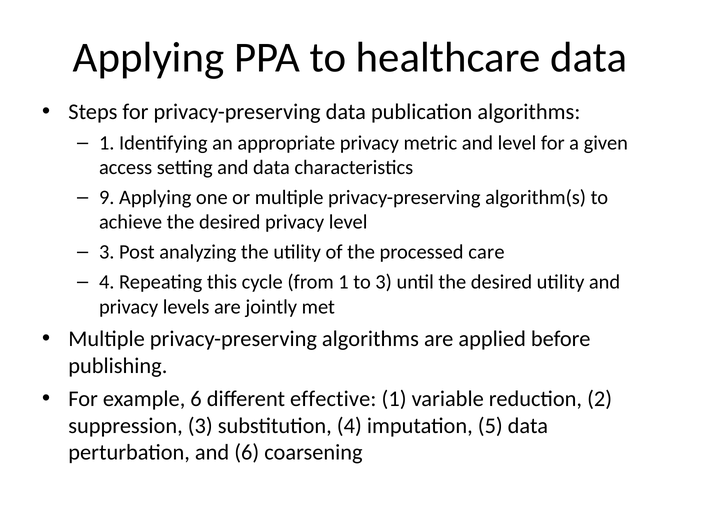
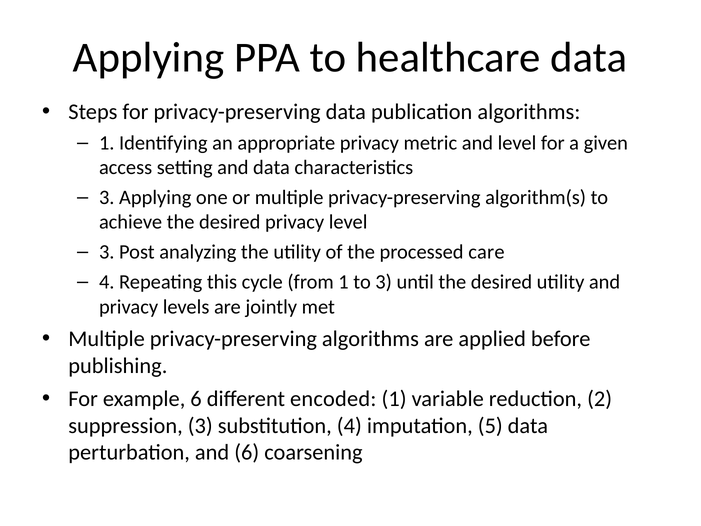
9 at (107, 198): 9 -> 3
effective: effective -> encoded
